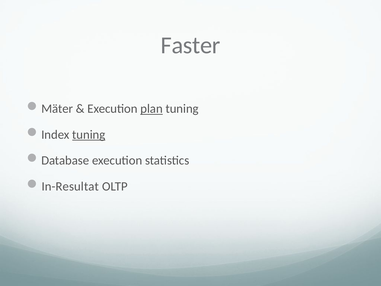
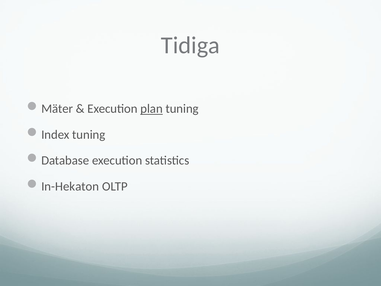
Faster: Faster -> Tidiga
tuning at (89, 135) underline: present -> none
In-Resultat: In-Resultat -> In-Hekaton
